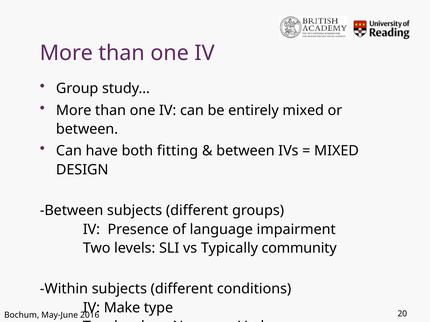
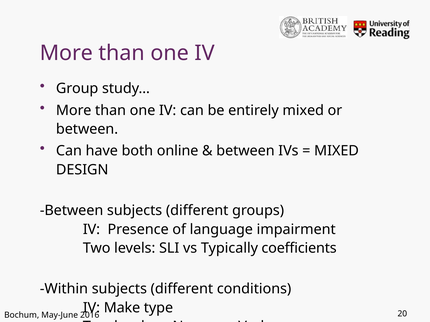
fitting: fitting -> online
community: community -> coefficients
